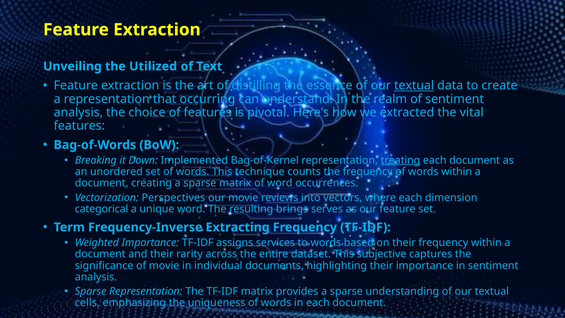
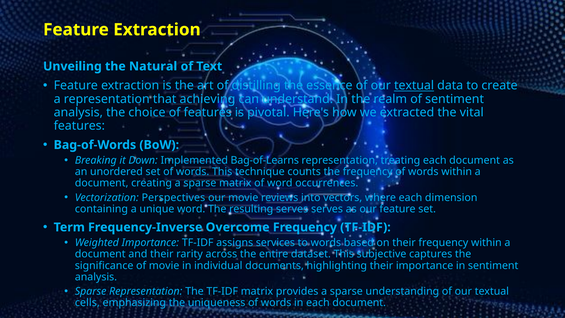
Utilized: Utilized -> Natural
occurring: occurring -> achieving
Bag-of-Kernel: Bag-of-Kernel -> Bag-of-Learns
treating underline: present -> none
categorical: categorical -> containing
resulting brings: brings -> serves
Extracting: Extracting -> Overcome
